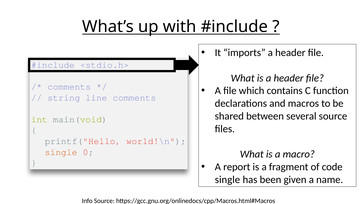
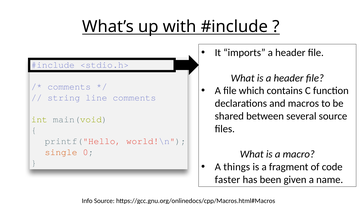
report: report -> things
single at (227, 179): single -> faster
